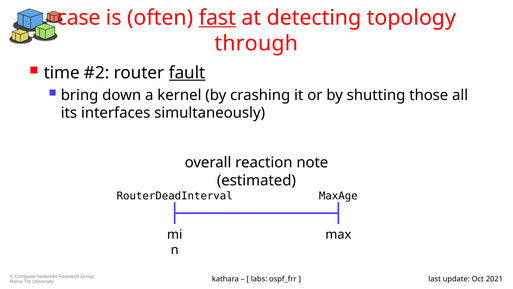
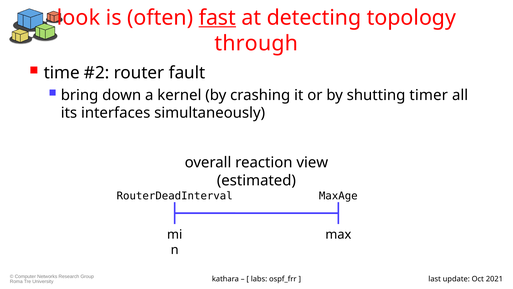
case: case -> look
fault underline: present -> none
those: those -> timer
note: note -> view
